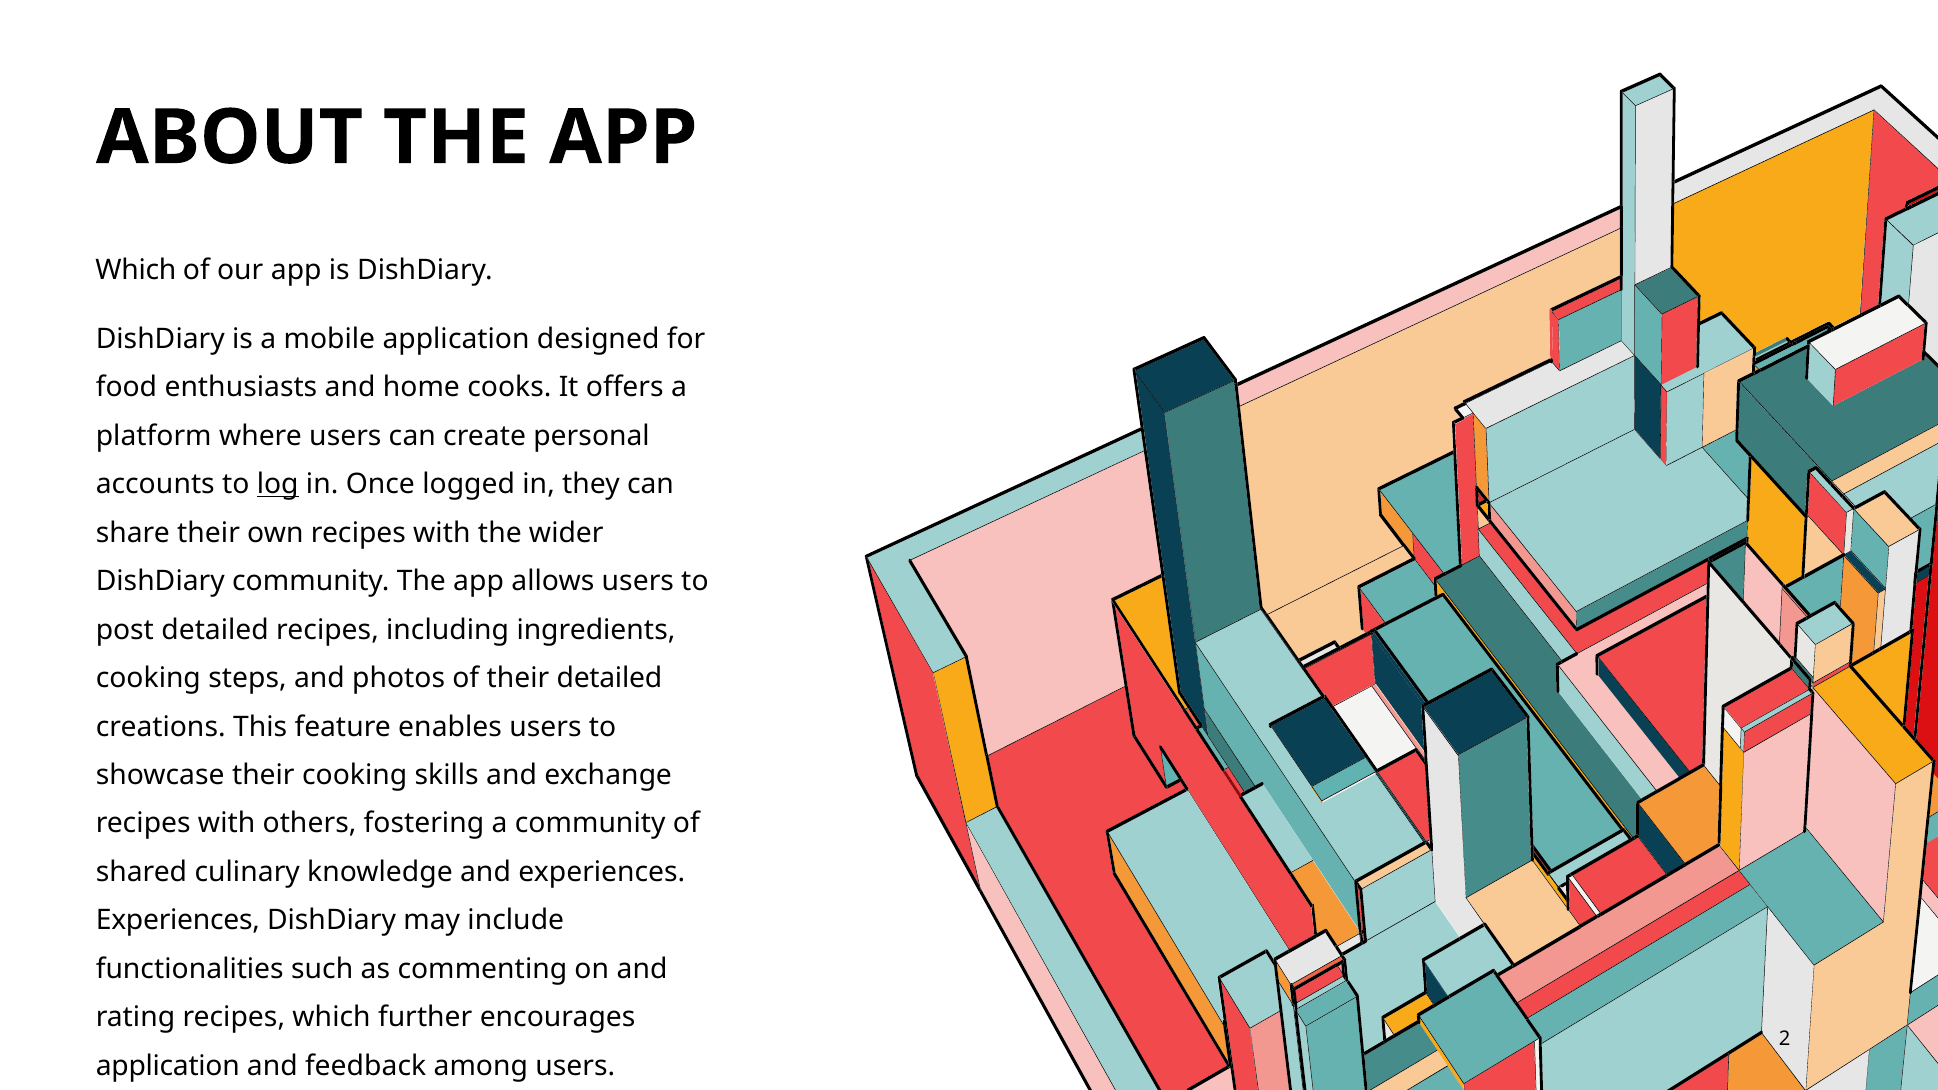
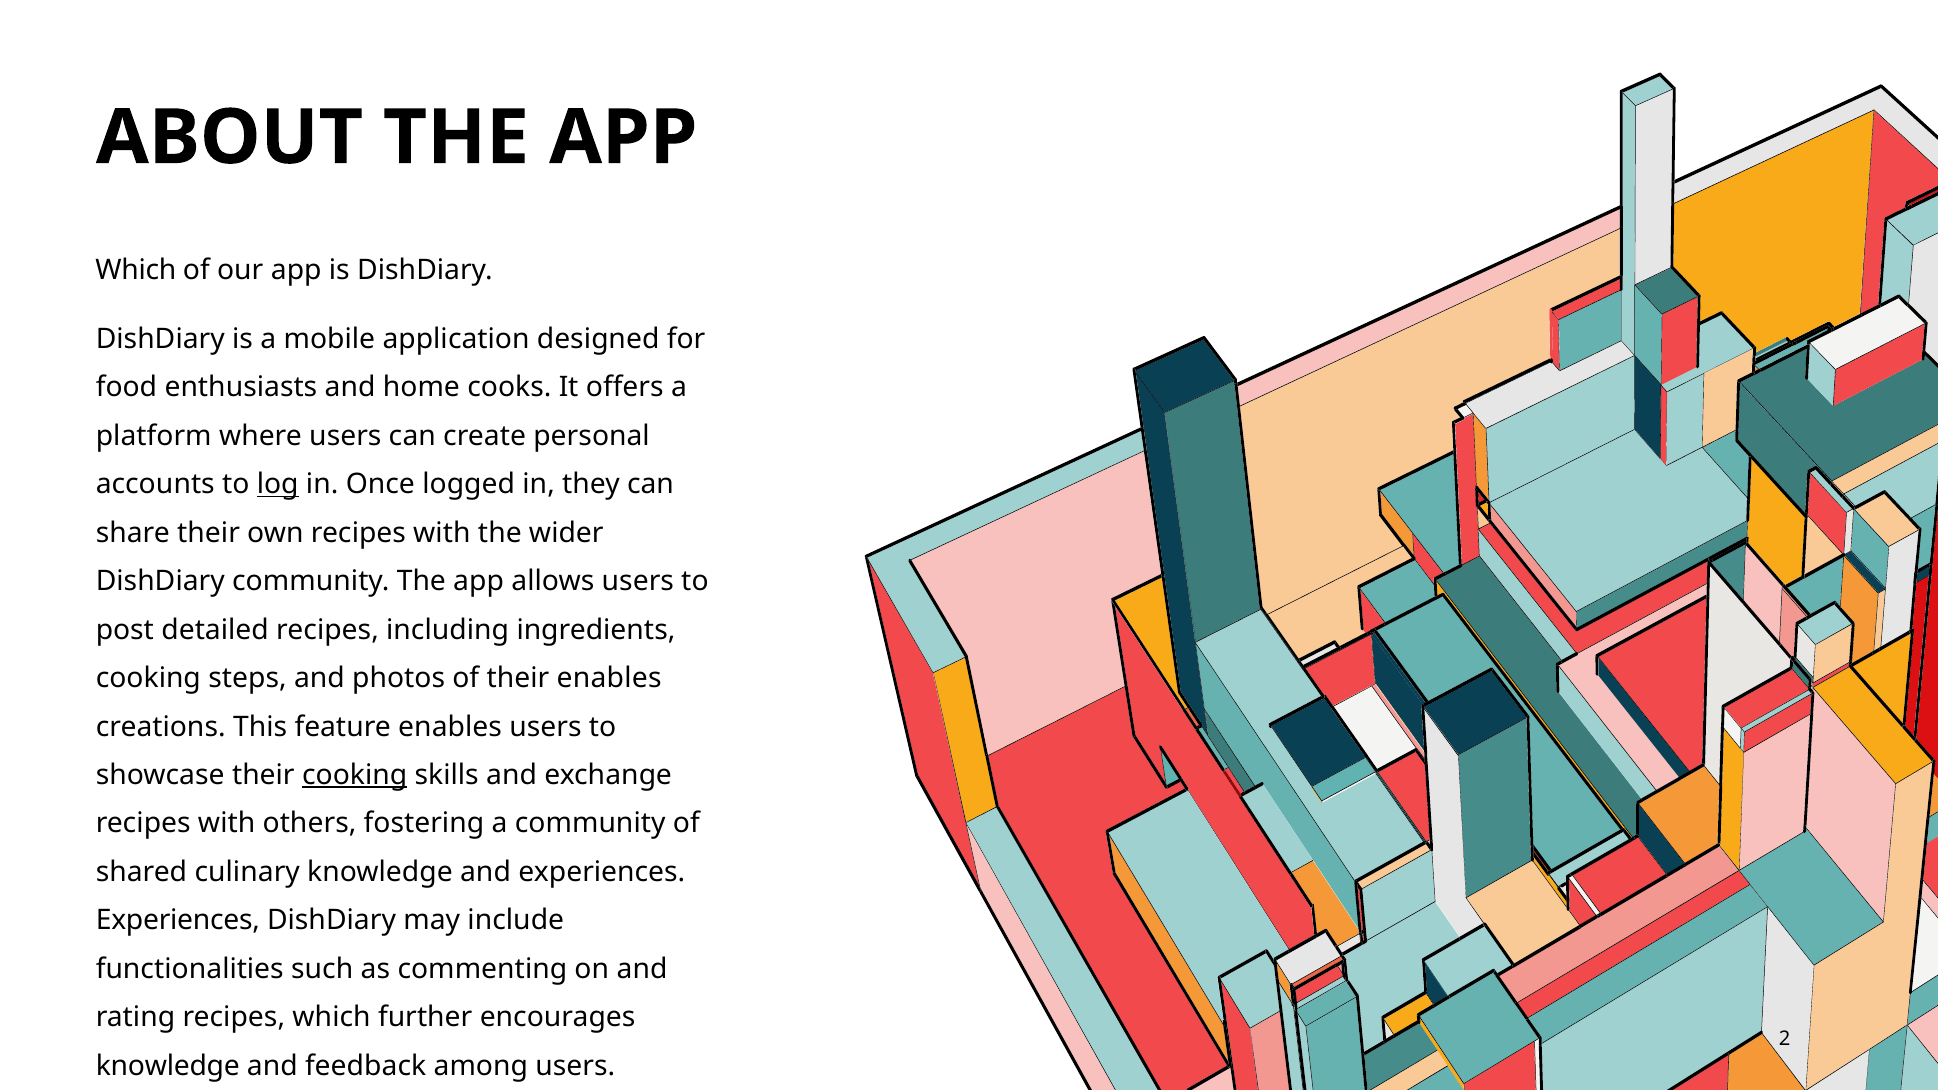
their detailed: detailed -> enables
cooking at (355, 775) underline: none -> present
application at (168, 1066): application -> knowledge
